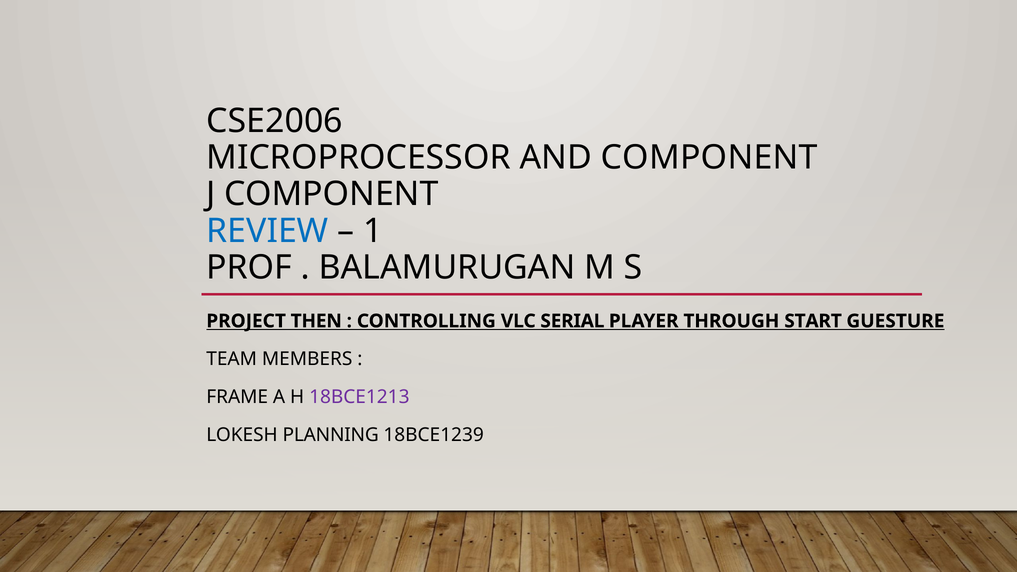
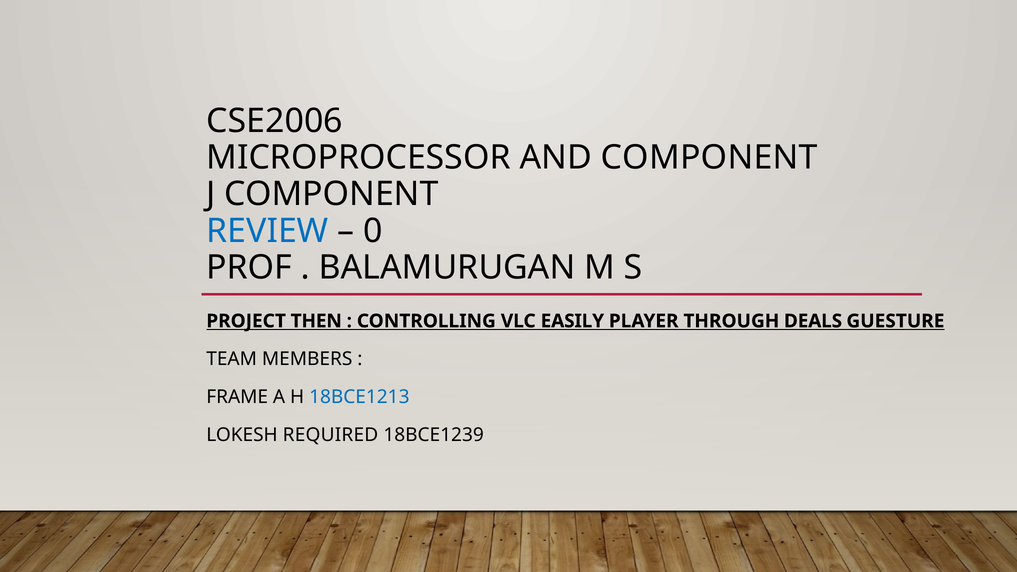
1: 1 -> 0
SERIAL: SERIAL -> EASILY
START: START -> DEALS
18BCE1213 colour: purple -> blue
PLANNING: PLANNING -> REQUIRED
